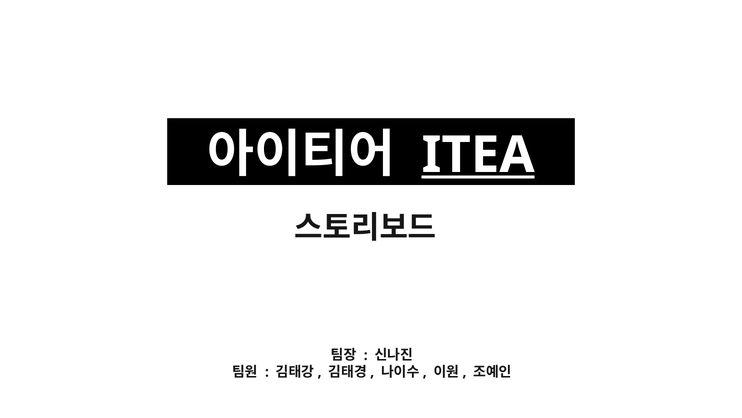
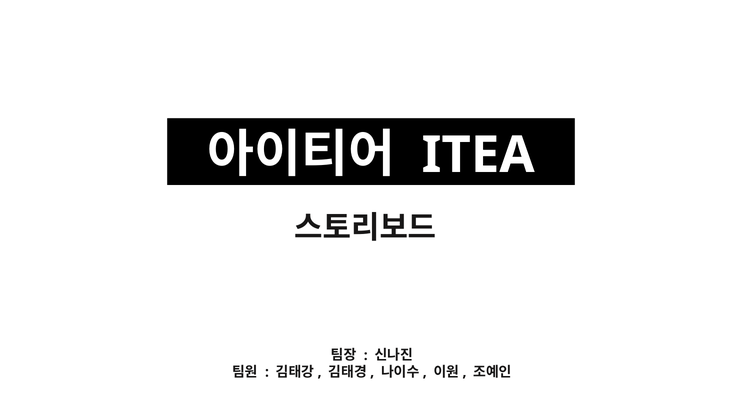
ITEA underline: present -> none
